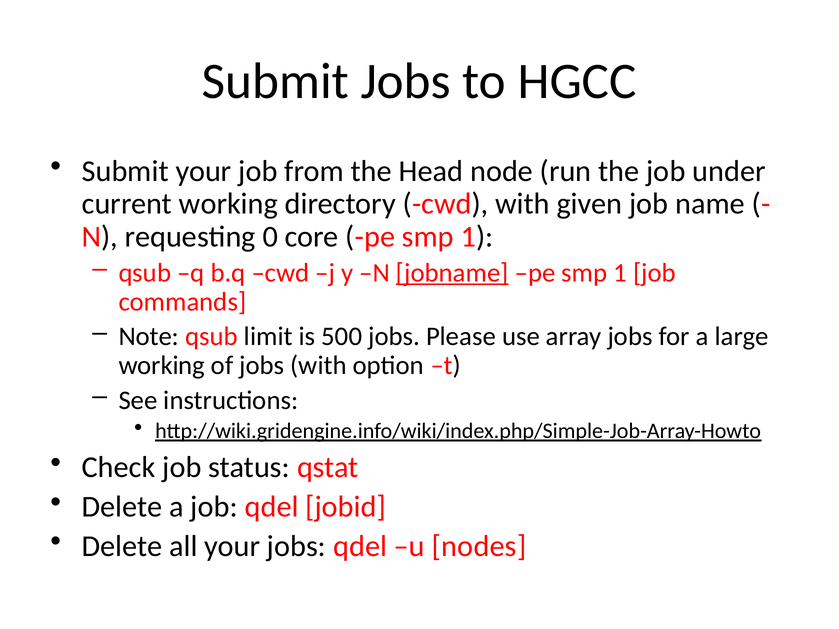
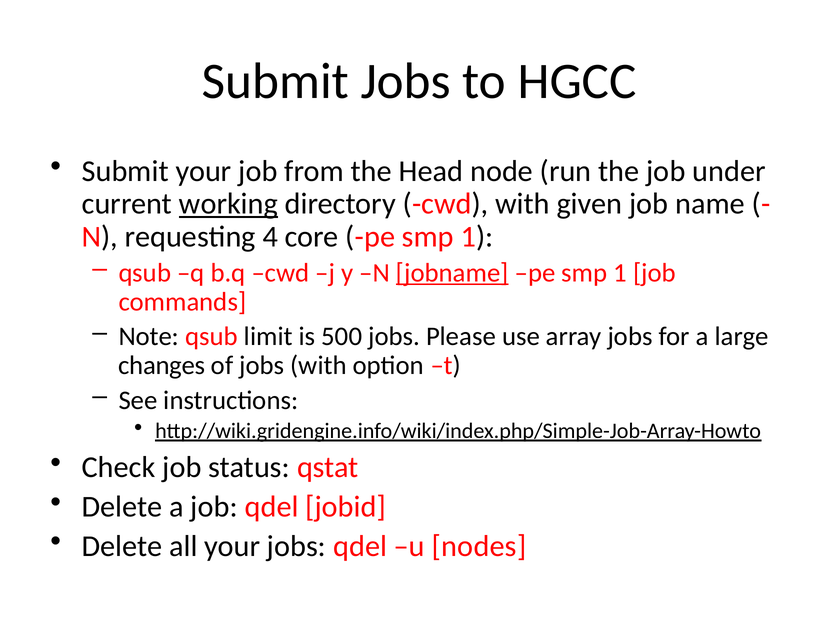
working at (228, 204) underline: none -> present
0: 0 -> 4
working at (162, 366): working -> changes
